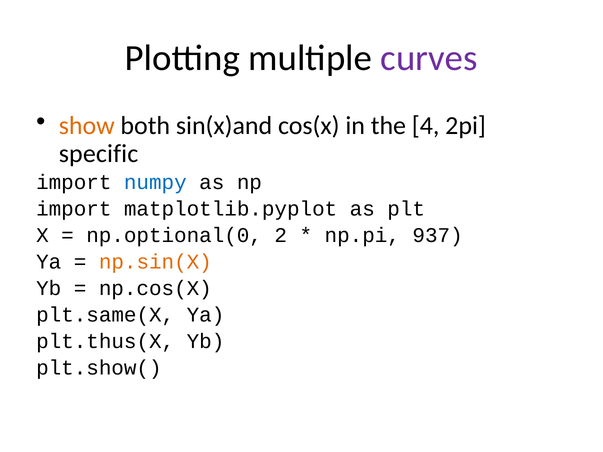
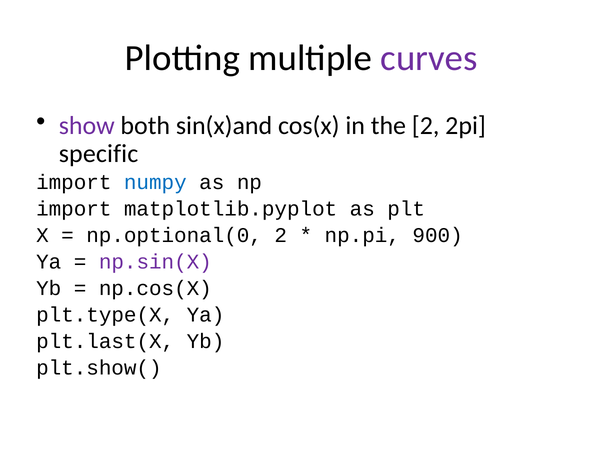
show colour: orange -> purple
the 4: 4 -> 2
937: 937 -> 900
np.sin(X colour: orange -> purple
plt.same(X: plt.same(X -> plt.type(X
plt.thus(X: plt.thus(X -> plt.last(X
